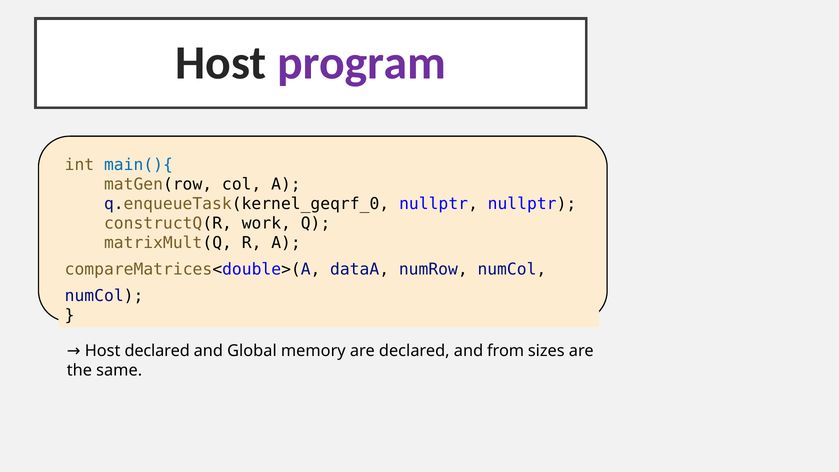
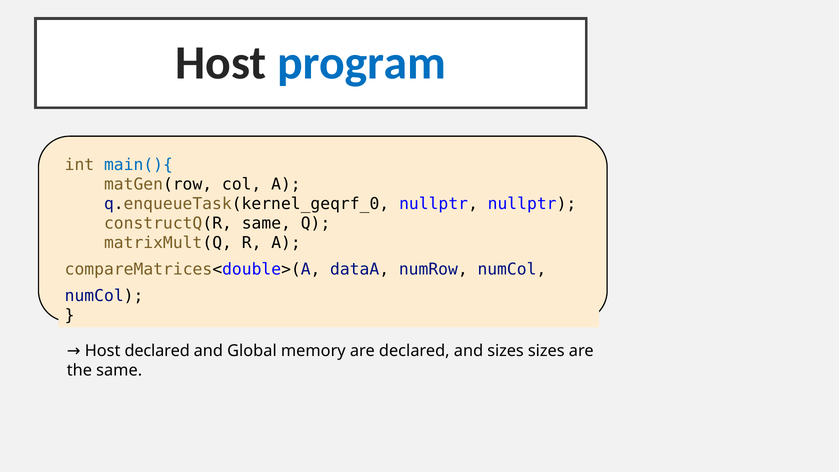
program colour: purple -> blue
constructQ(R work: work -> same
and from: from -> sizes
